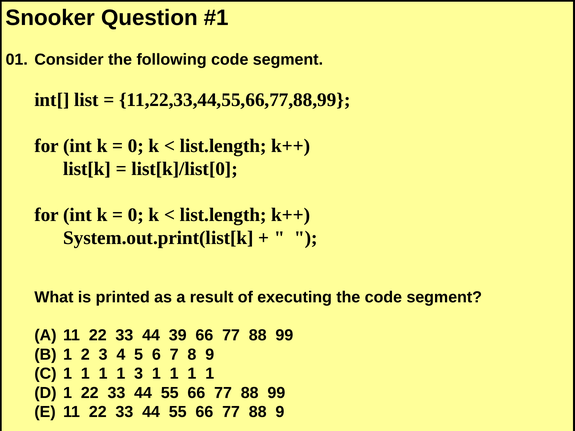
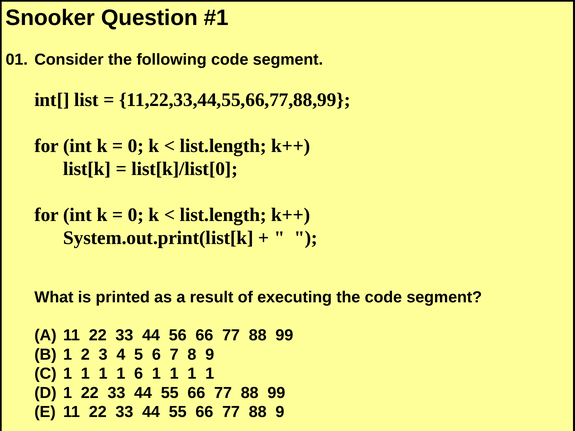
39: 39 -> 56
1 3: 3 -> 6
